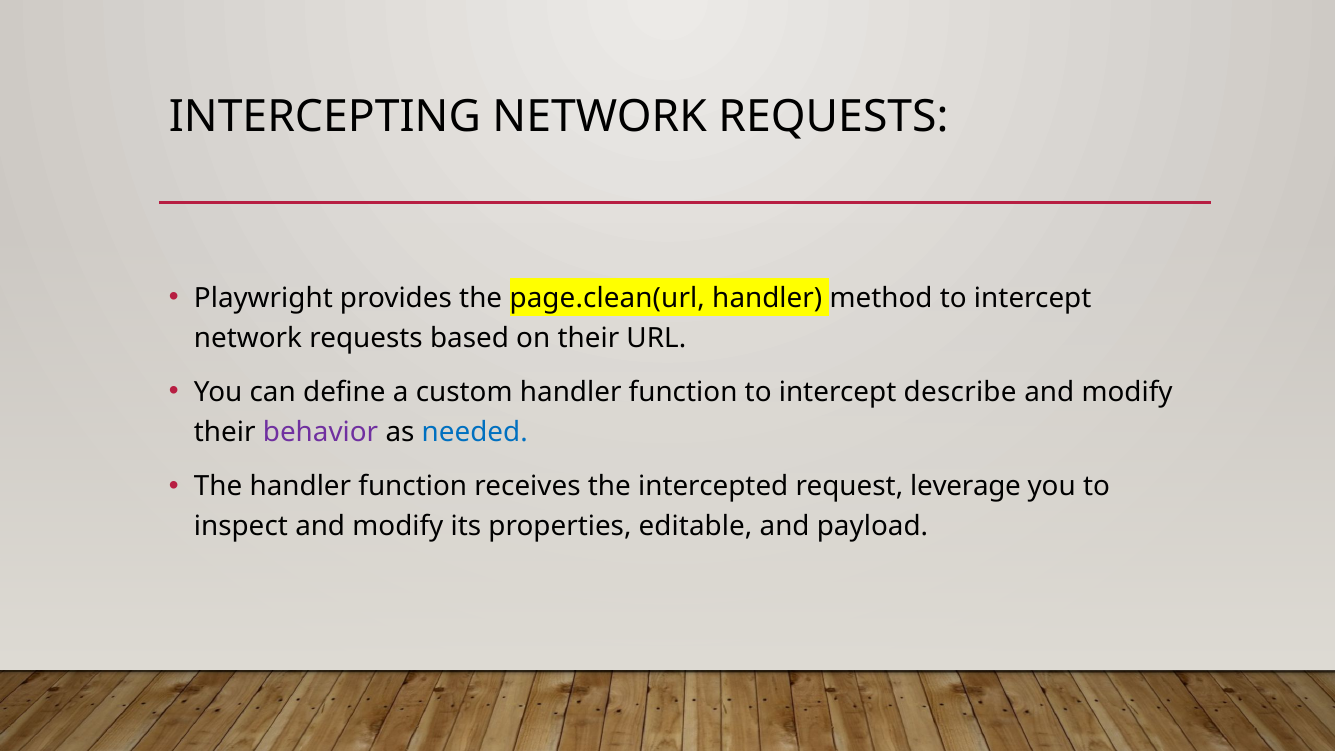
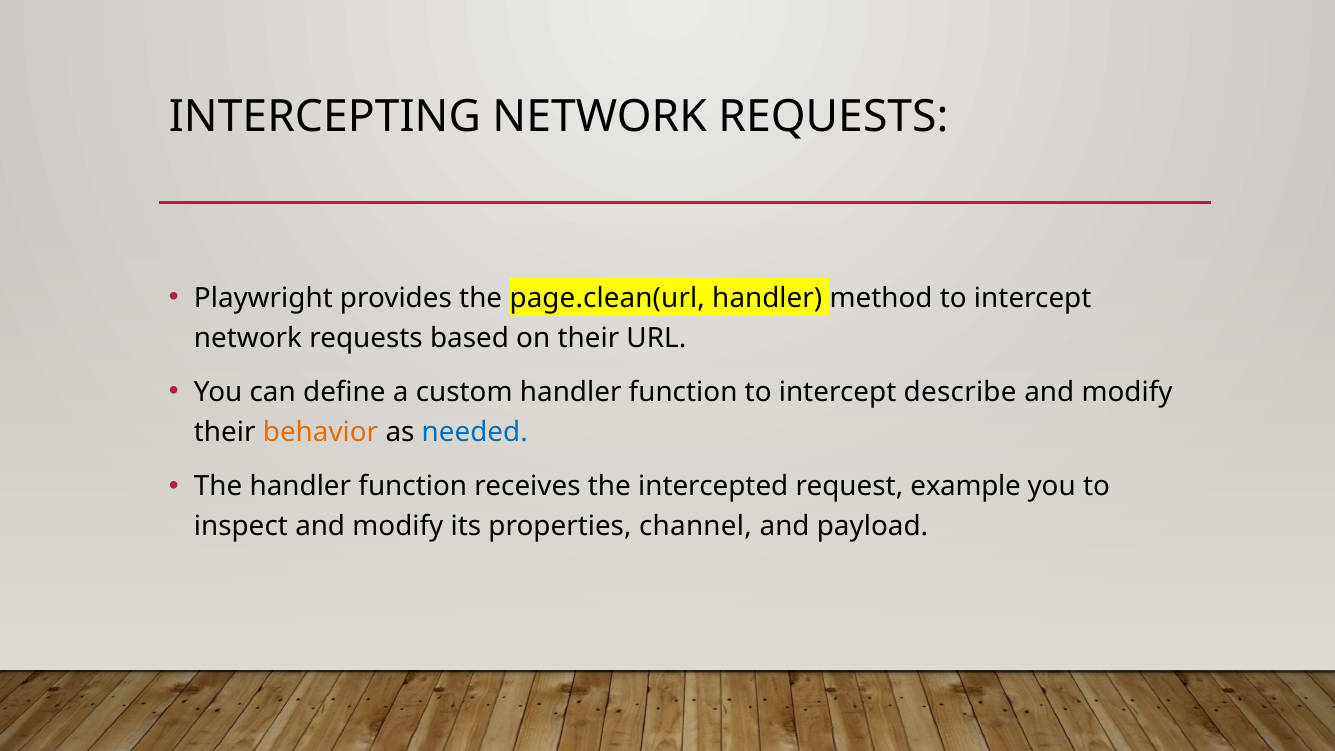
behavior colour: purple -> orange
leverage: leverage -> example
editable: editable -> channel
